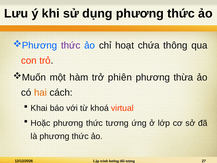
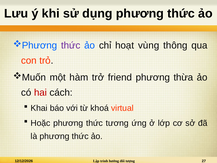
chứa: chứa -> vùng
phiên: phiên -> friend
hai colour: orange -> red
